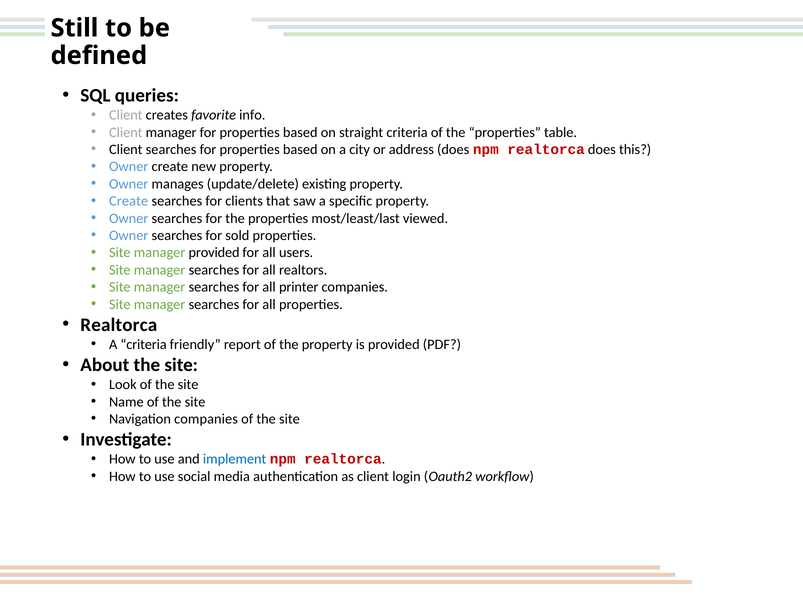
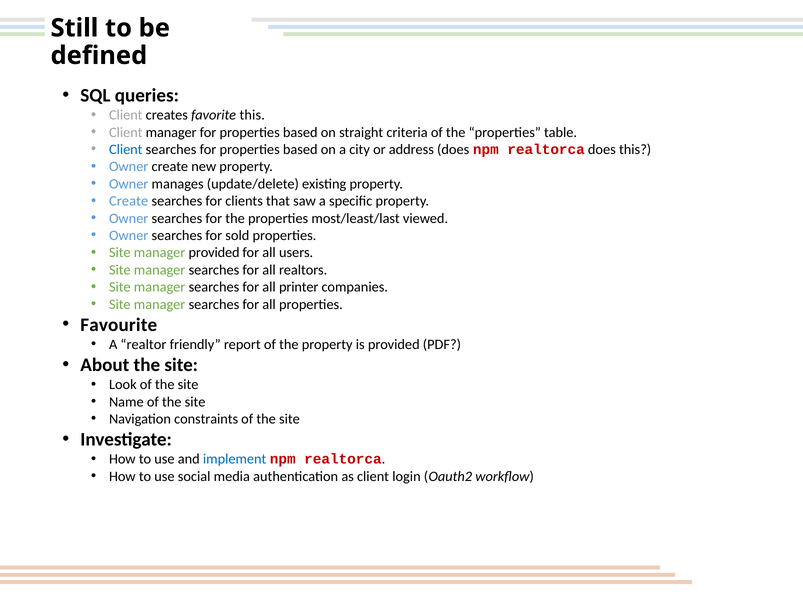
favorite info: info -> this
Client at (126, 150) colour: black -> blue
Realtorca at (119, 325): Realtorca -> Favourite
A criteria: criteria -> realtor
Navigation companies: companies -> constraints
